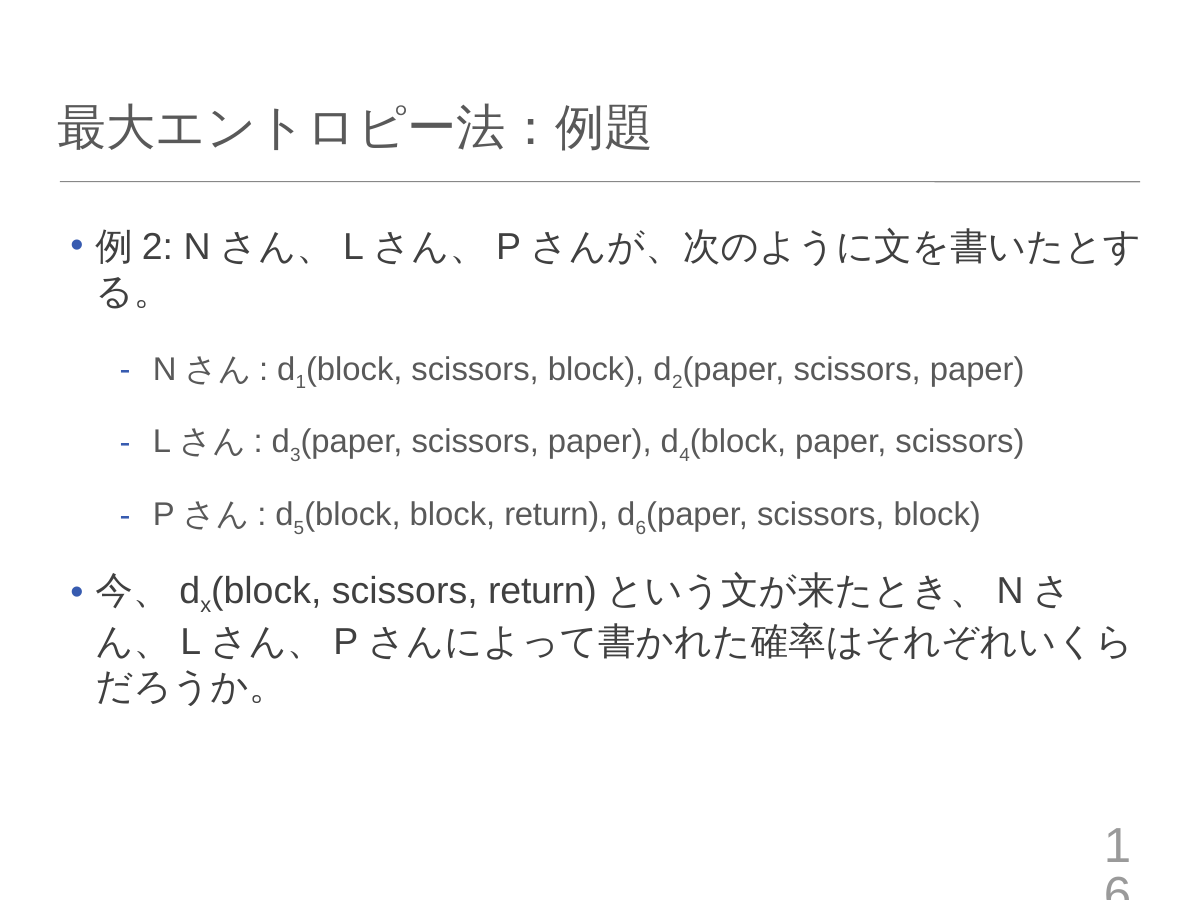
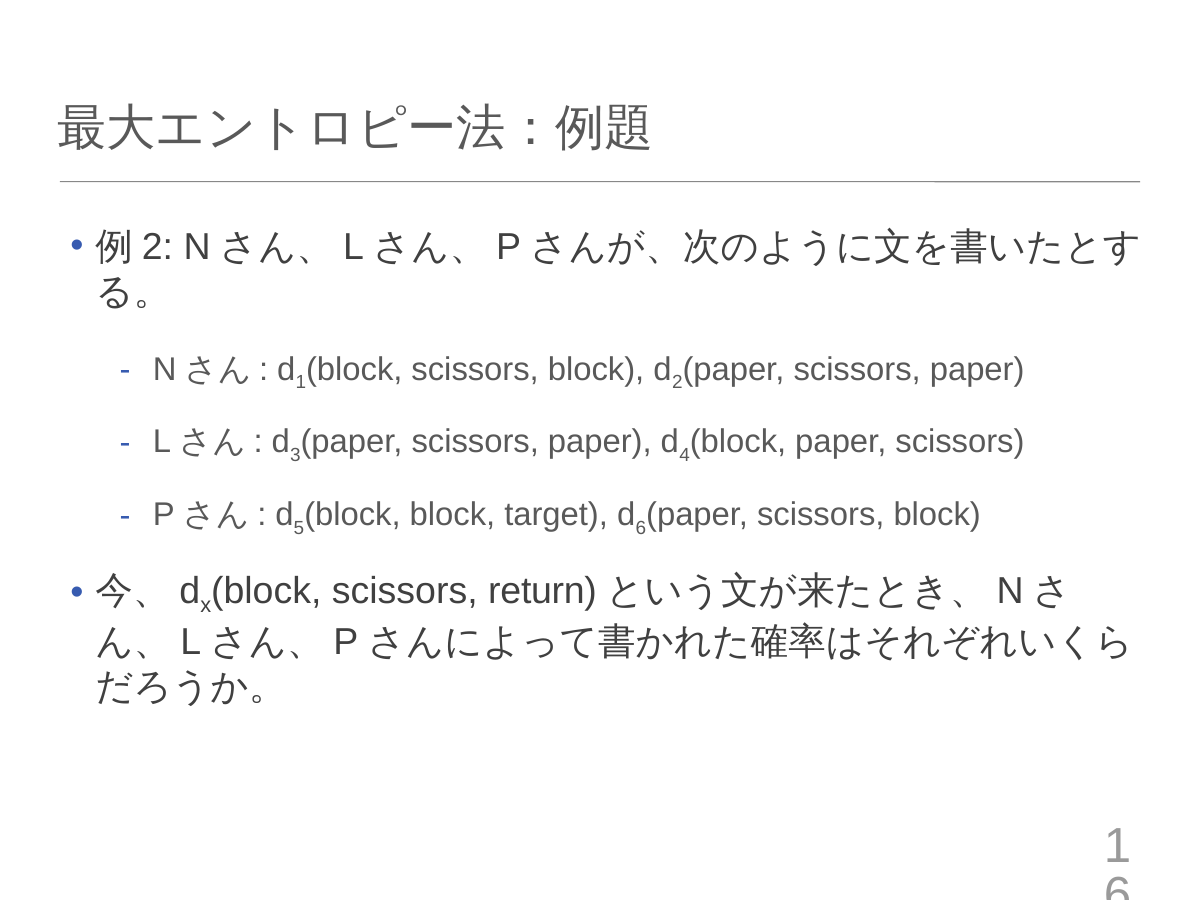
block return: return -> target
